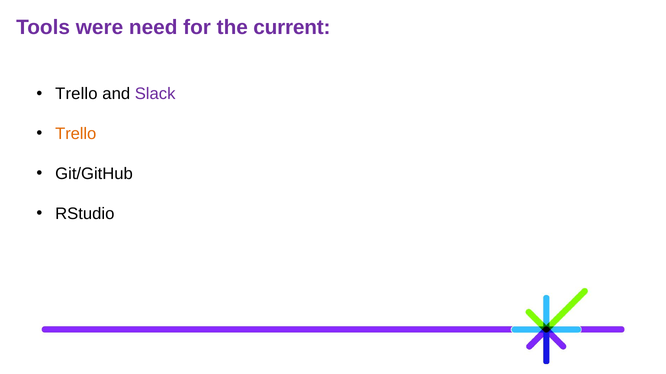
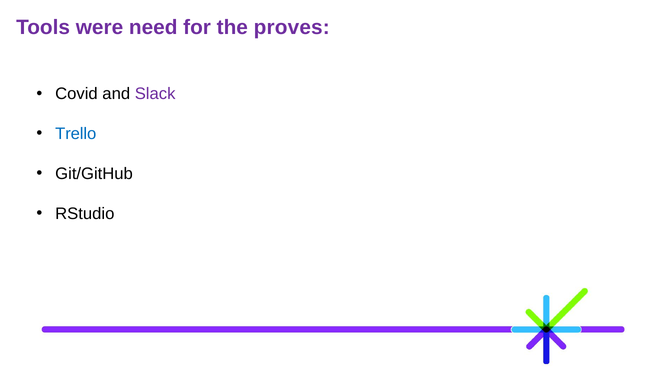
current: current -> proves
Trello at (76, 94): Trello -> Covid
Trello at (76, 134) colour: orange -> blue
